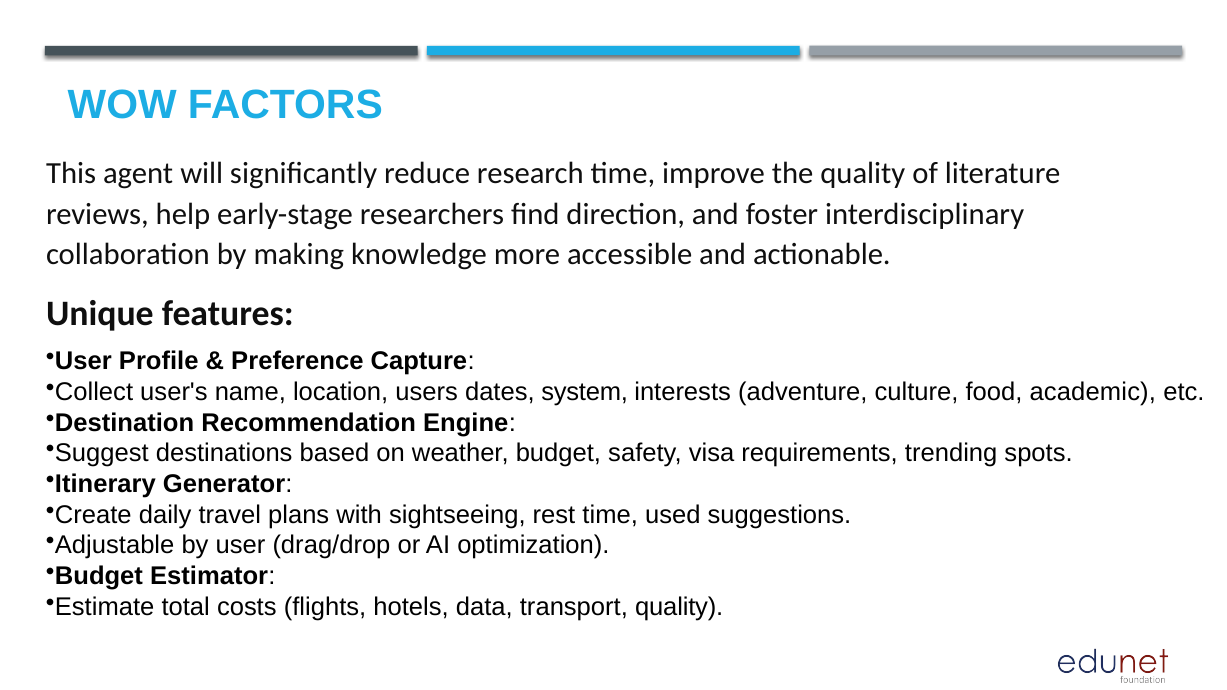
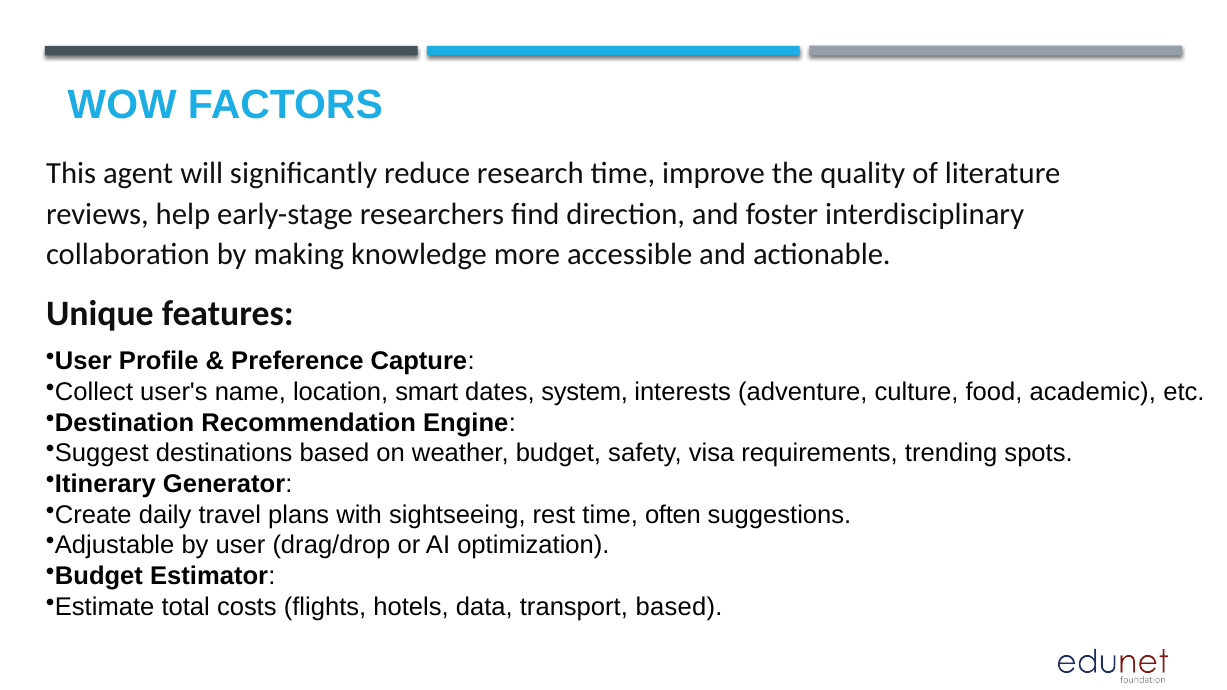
users: users -> smart
used: used -> often
transport quality: quality -> based
